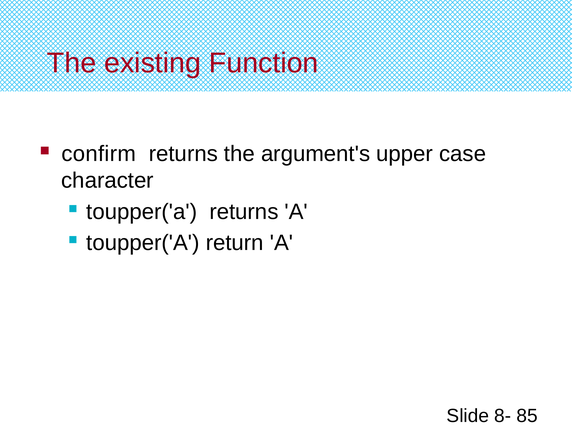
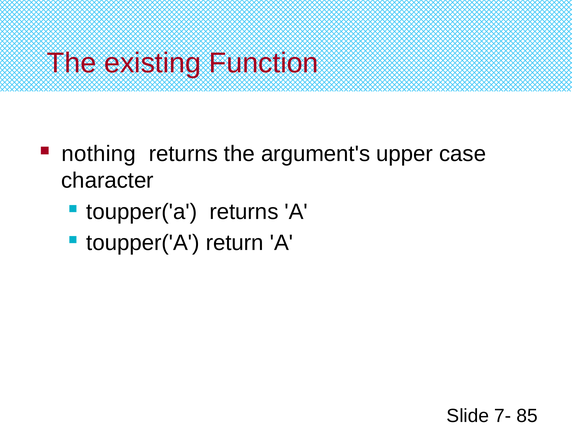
confirm: confirm -> nothing
8-: 8- -> 7-
